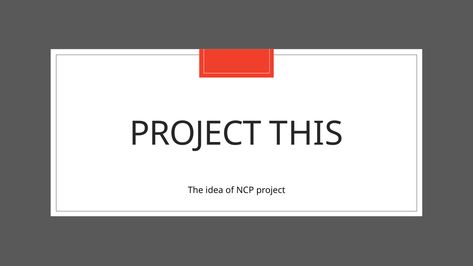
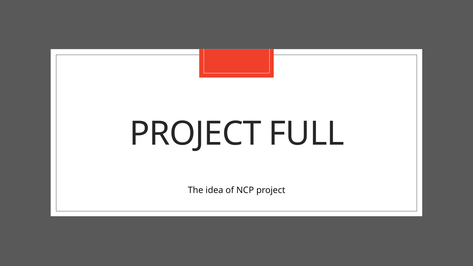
THIS: THIS -> FULL
